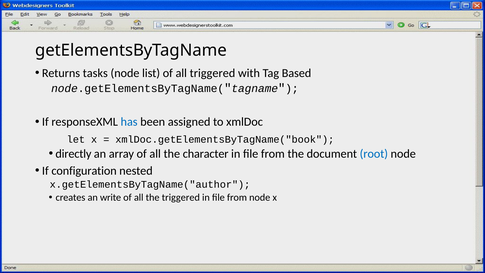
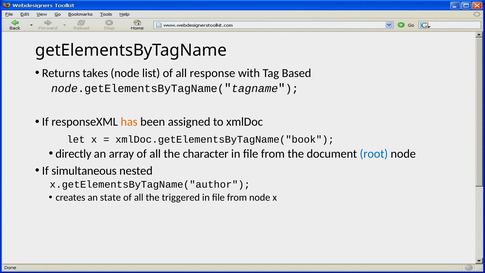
tasks: tasks -> takes
all triggered: triggered -> response
has colour: blue -> orange
configuration: configuration -> simultaneous
write: write -> state
